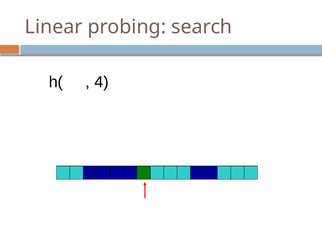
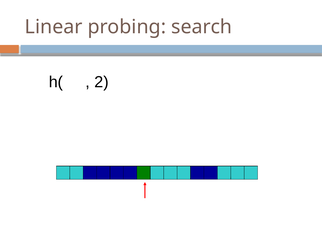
4: 4 -> 2
